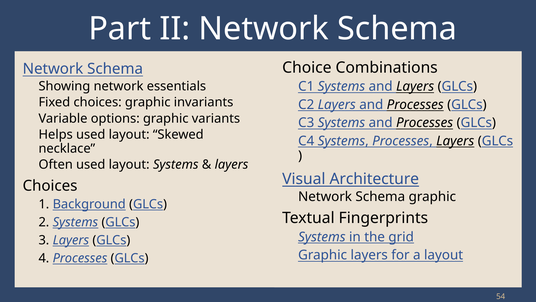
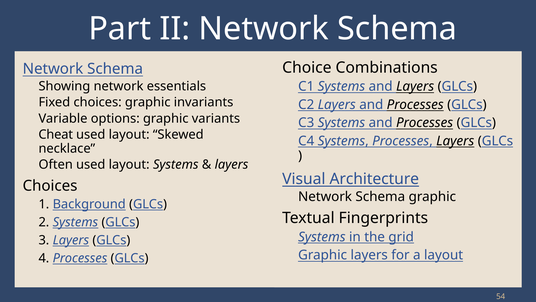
Helps: Helps -> Cheat
